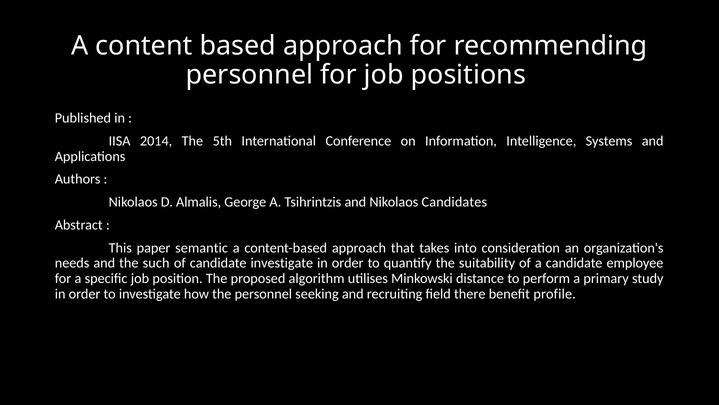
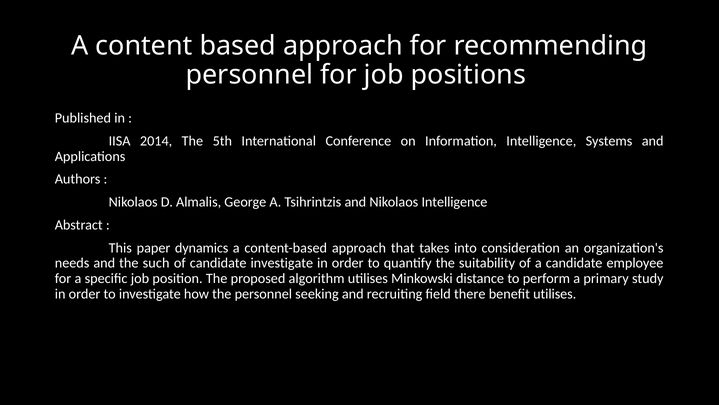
Nikolaos Candidates: Candidates -> Intelligence
semantic: semantic -> dynamics
benefit profile: profile -> utilises
